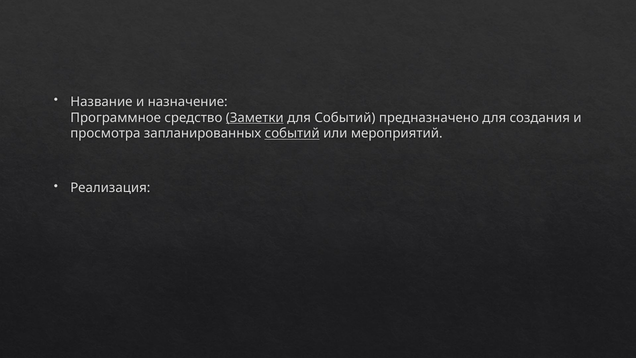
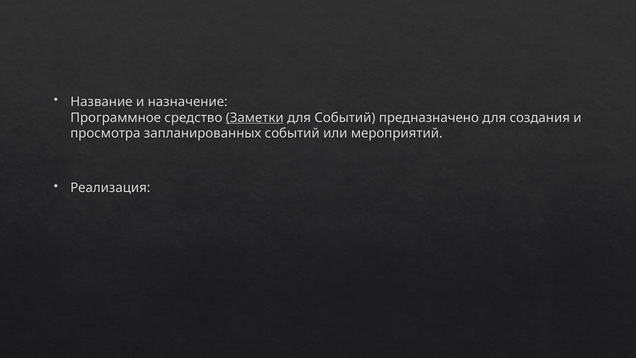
событий at (292, 133) underline: present -> none
